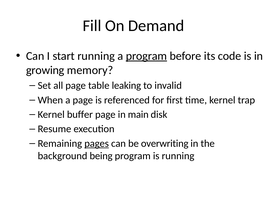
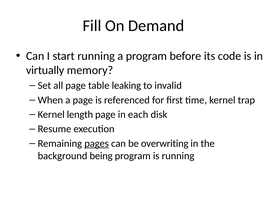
program at (146, 56) underline: present -> none
growing: growing -> virtually
buffer: buffer -> length
main: main -> each
